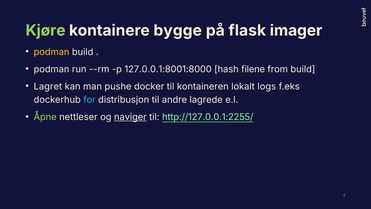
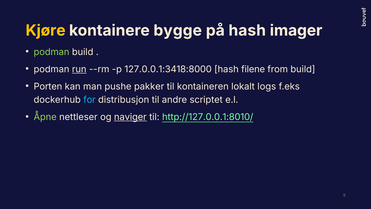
Kjøre colour: light green -> yellow
på flask: flask -> hash
podman at (52, 52) colour: yellow -> light green
run underline: none -> present
127.0.0.1:8001:8000: 127.0.0.1:8001:8000 -> 127.0.0.1:3418:8000
Lagret: Lagret -> Porten
docker: docker -> pakker
lagrede: lagrede -> scriptet
http://127.0.0.1:2255/: http://127.0.0.1:2255/ -> http://127.0.0.1:8010/
